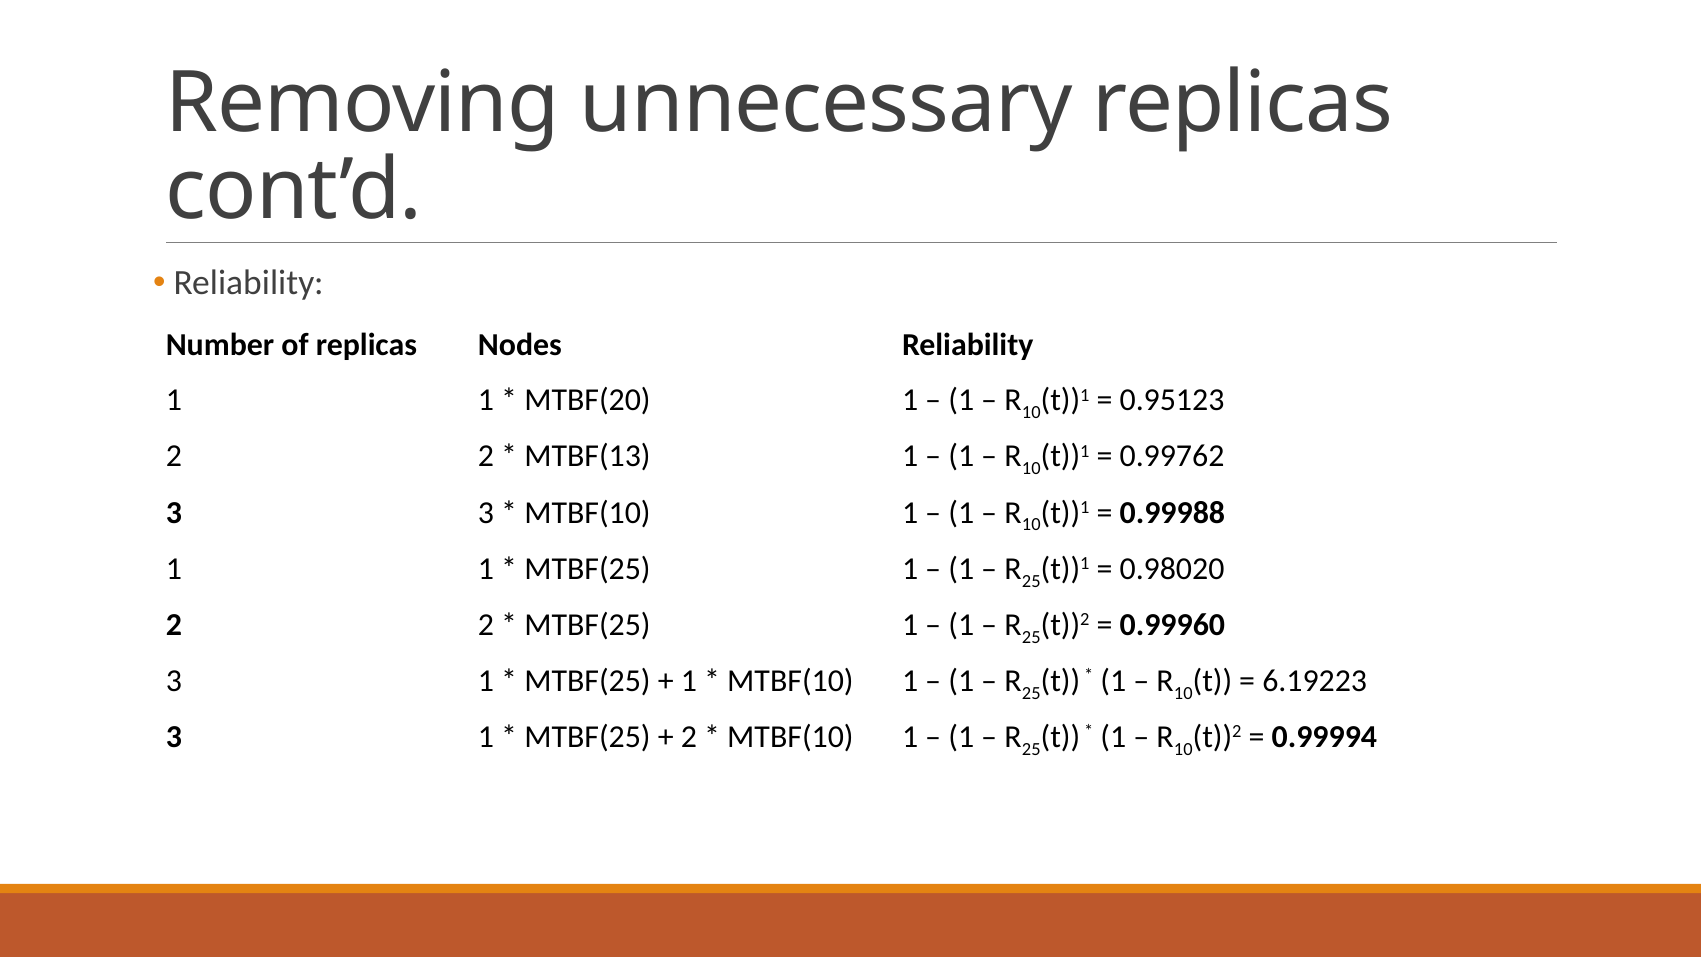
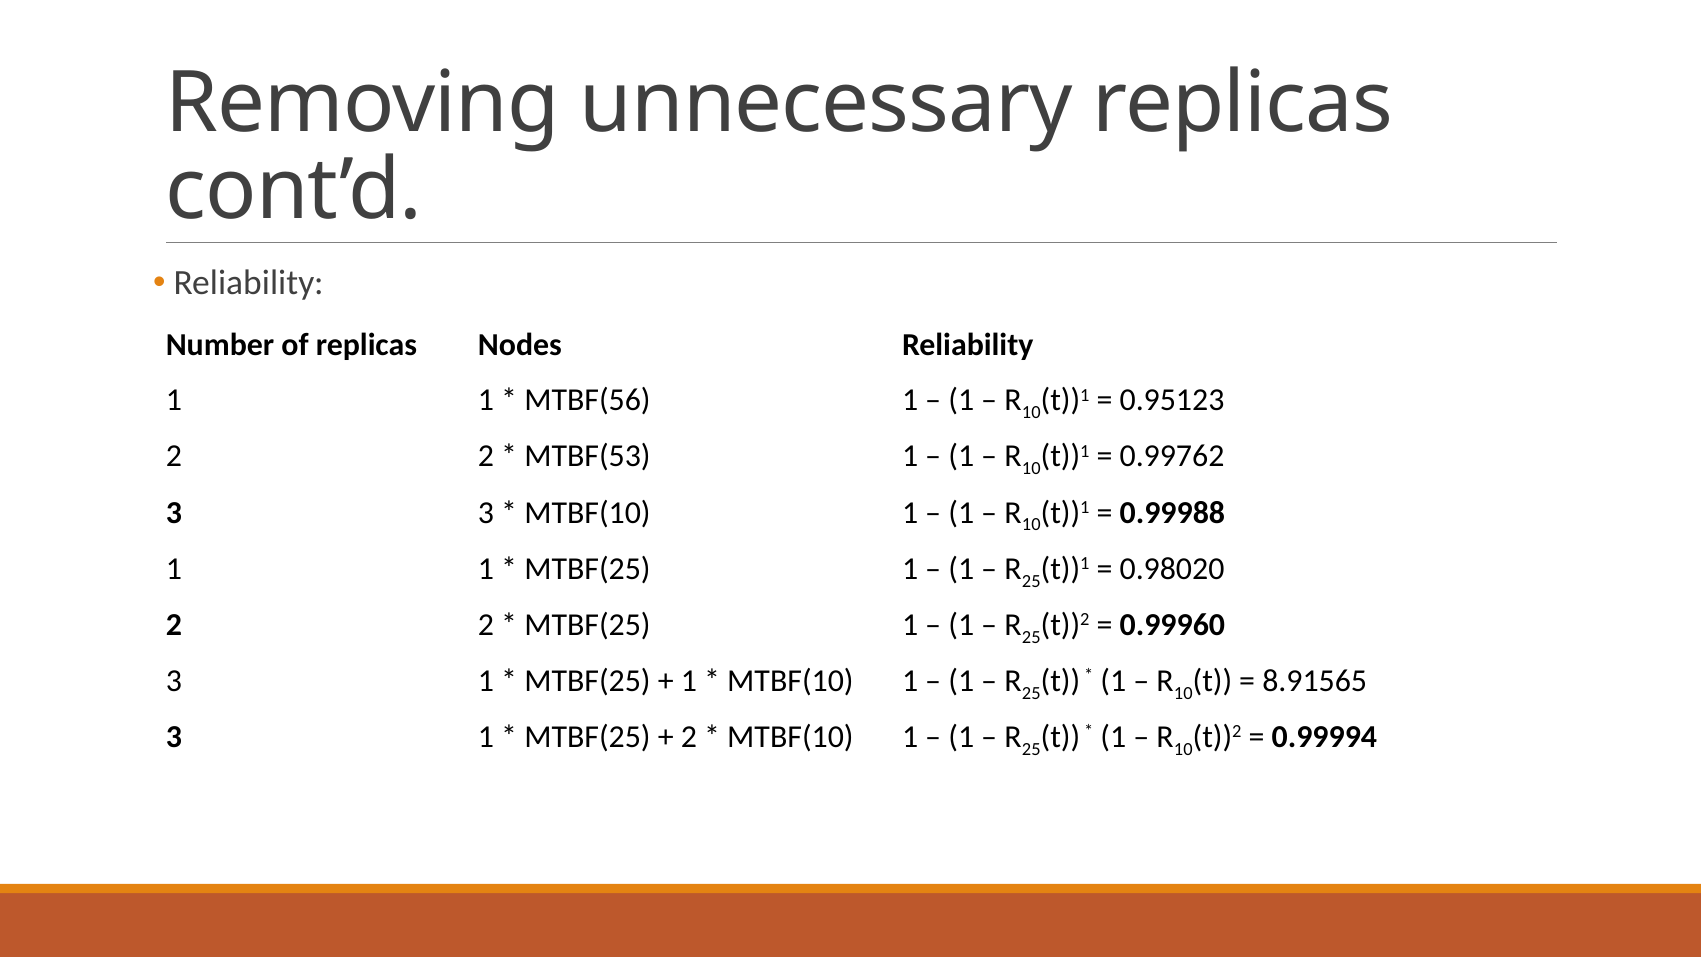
MTBF(20: MTBF(20 -> MTBF(56
MTBF(13: MTBF(13 -> MTBF(53
6.19223: 6.19223 -> 8.91565
